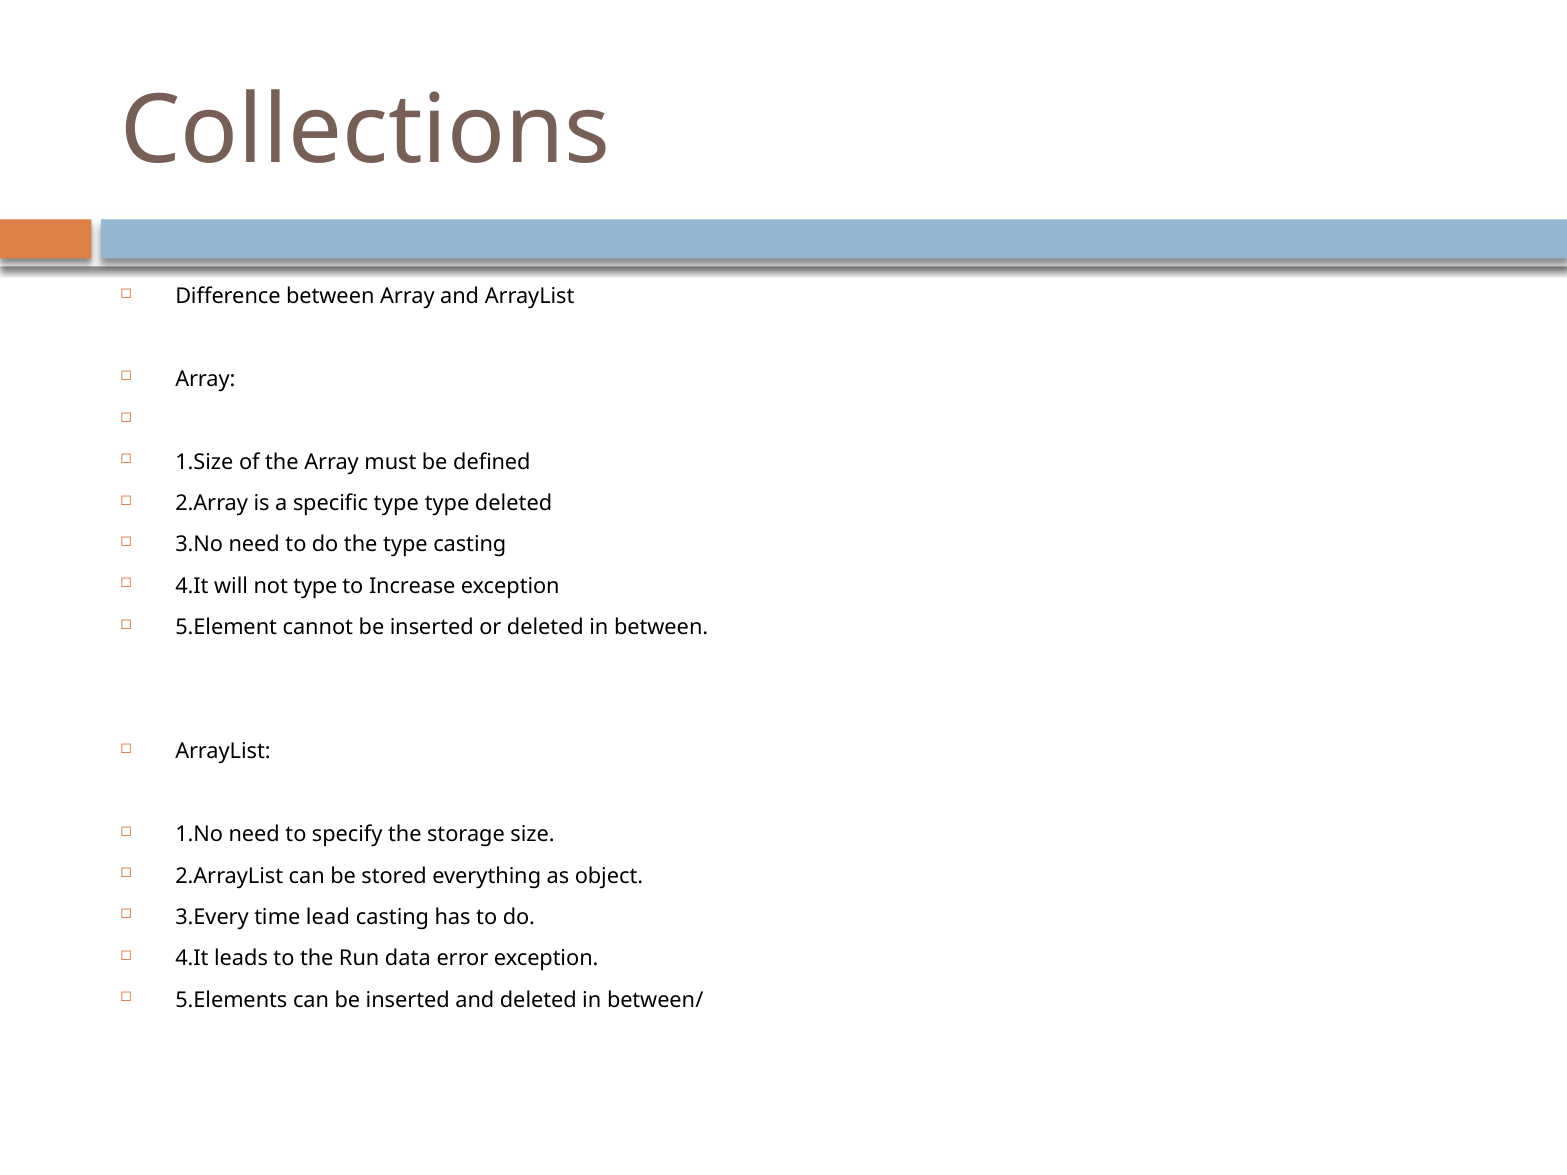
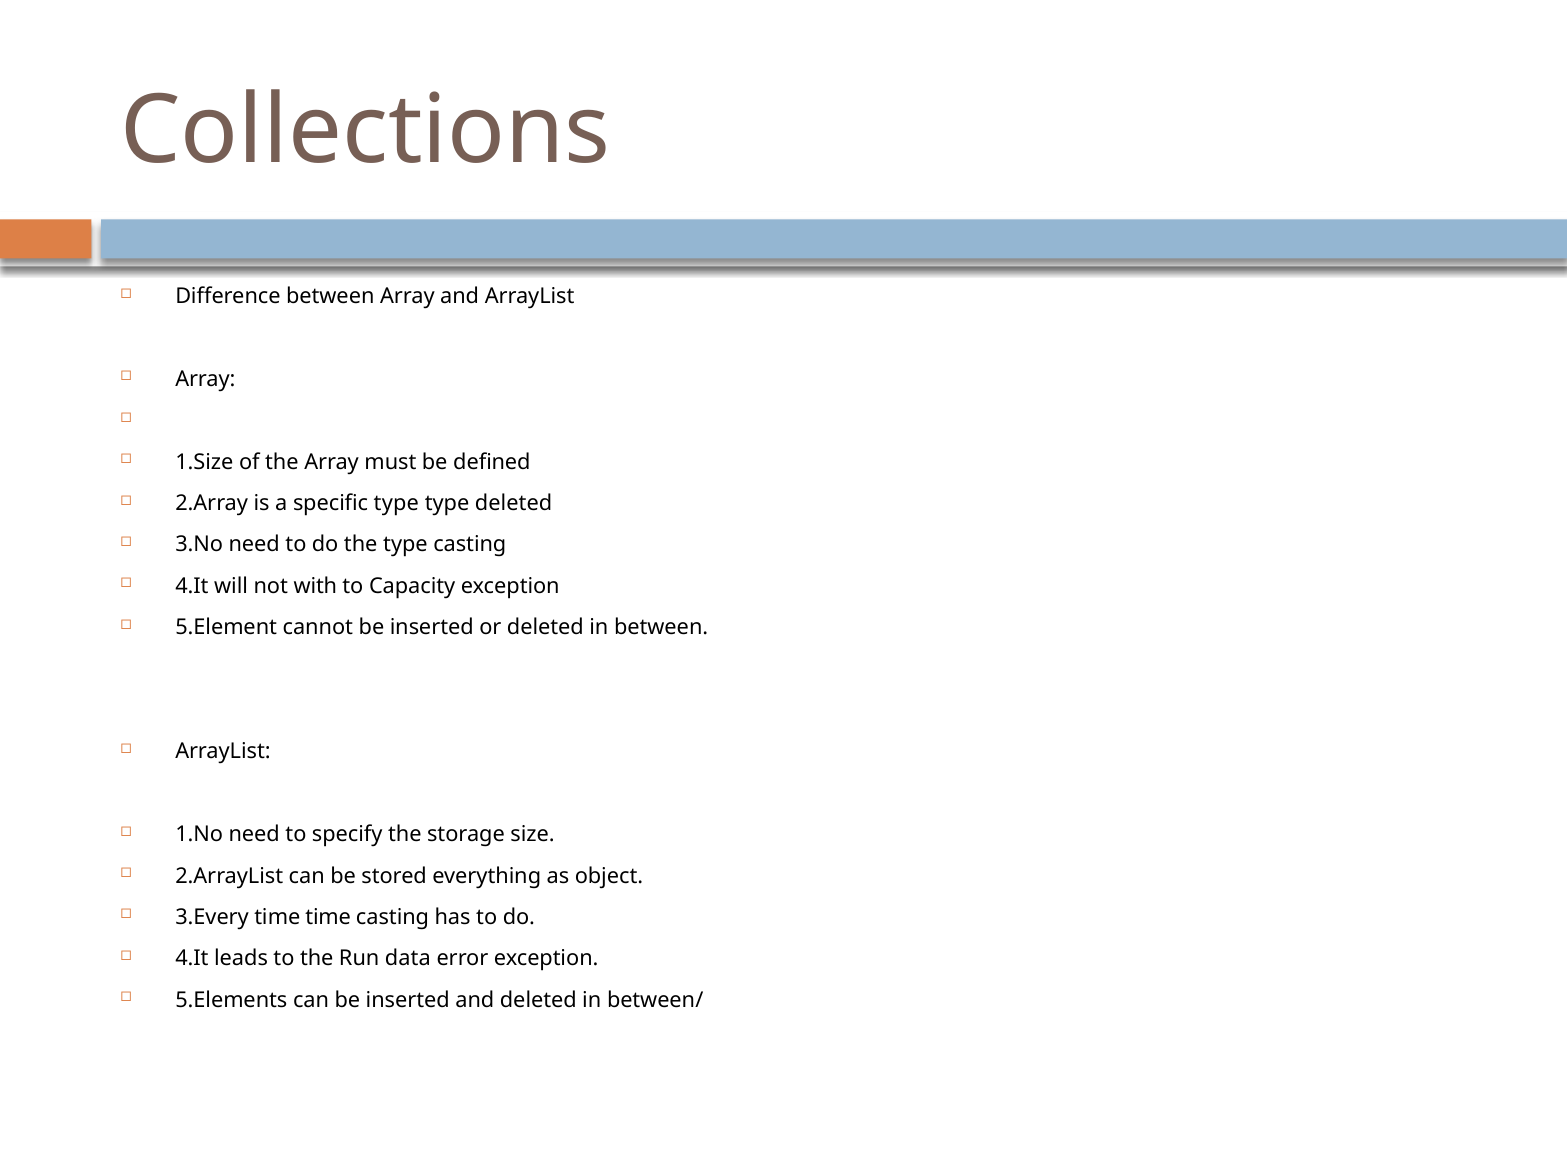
not type: type -> with
Increase: Increase -> Capacity
time lead: lead -> time
